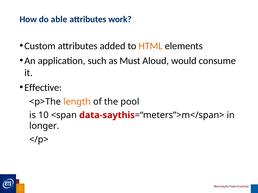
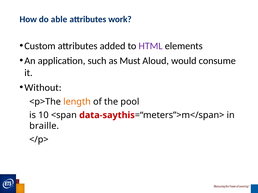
HTML colour: orange -> purple
Effective: Effective -> Without
longer: longer -> braille
